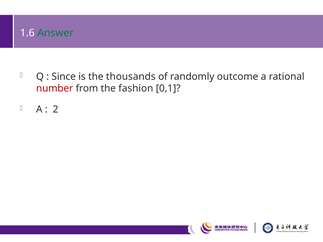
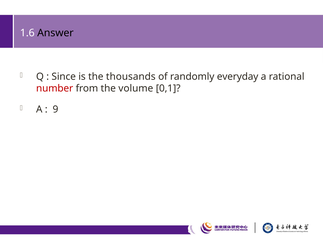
Answer colour: green -> black
outcome: outcome -> everyday
fashion: fashion -> volume
2: 2 -> 9
